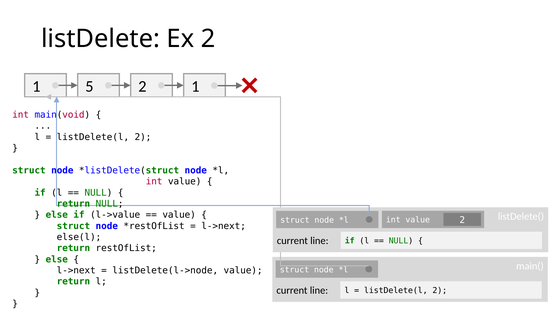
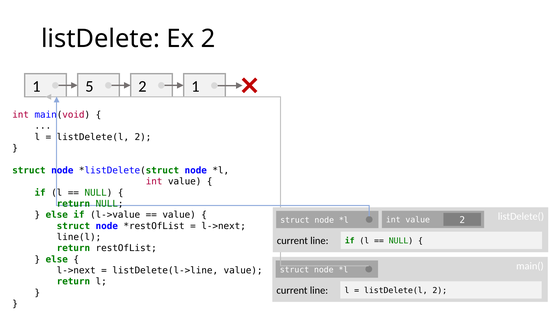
else(l: else(l -> line(l
listDelete(l->node: listDelete(l->node -> listDelete(l->line
